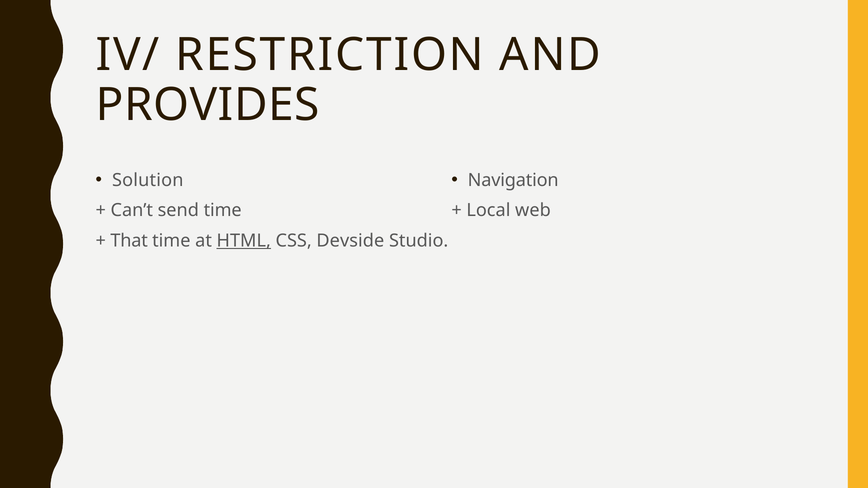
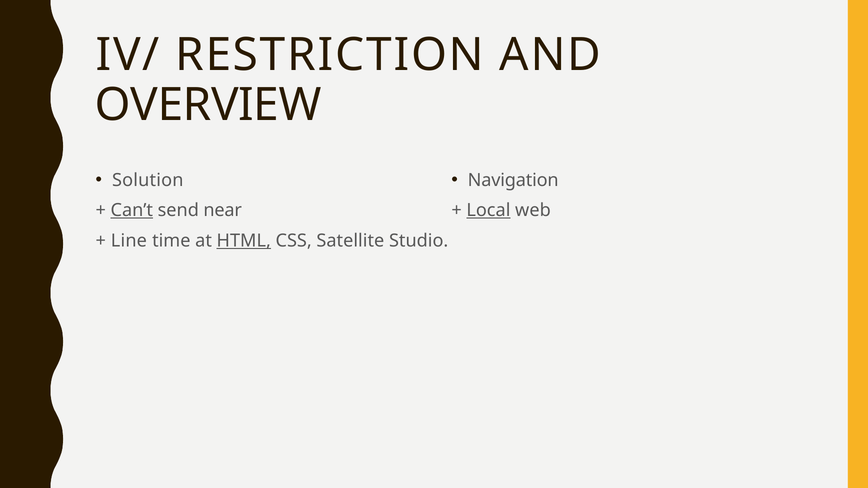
PROVIDES: PROVIDES -> OVERVIEW
Can’t underline: none -> present
send time: time -> near
Local underline: none -> present
That: That -> Line
Devside: Devside -> Satellite
